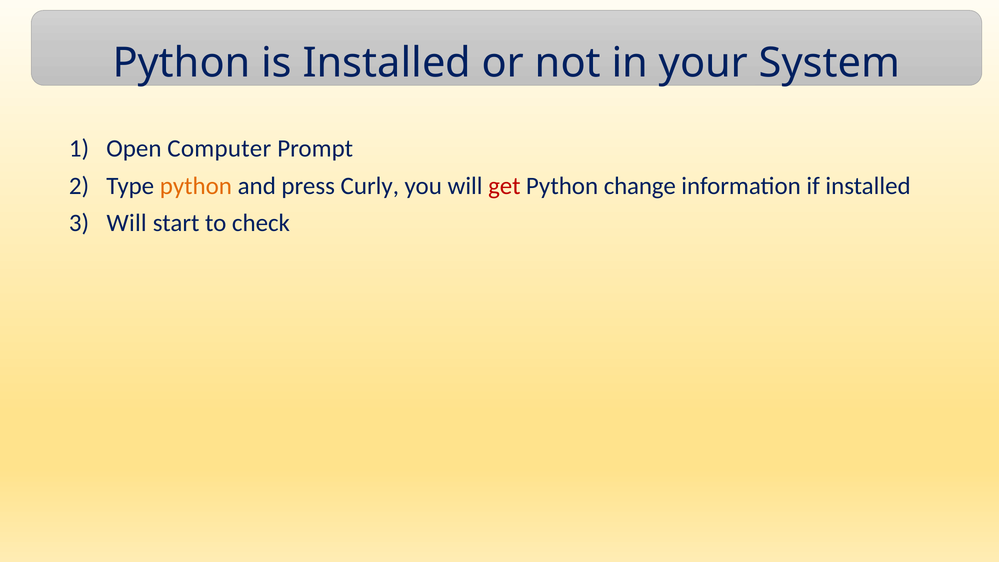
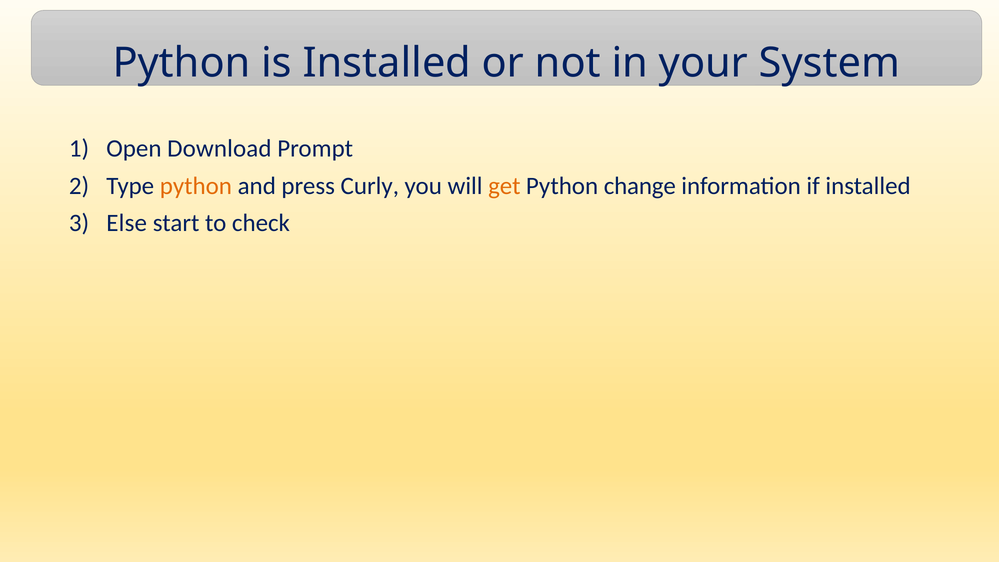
Computer: Computer -> Download
get colour: red -> orange
Will at (127, 223): Will -> Else
